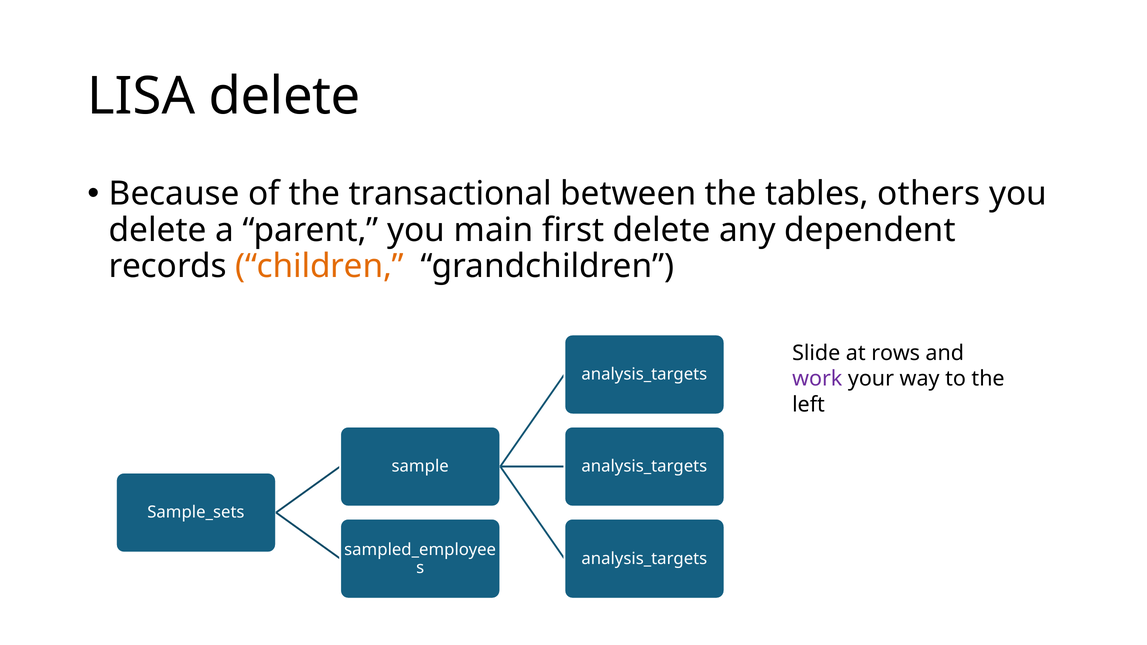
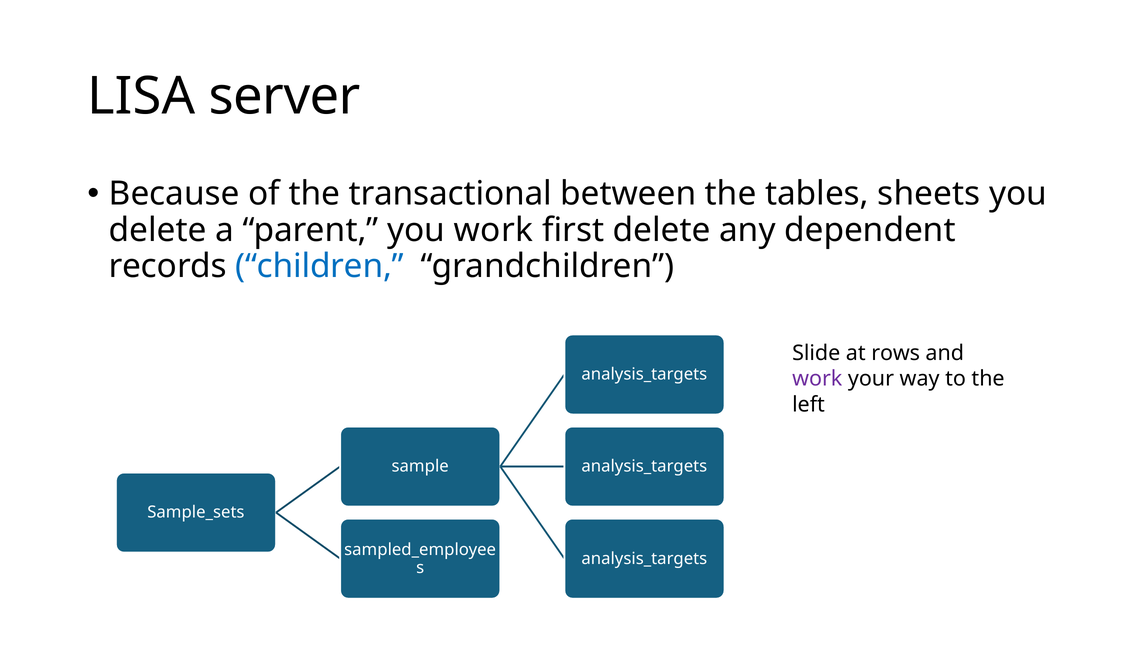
LISA delete: delete -> server
others: others -> sheets
you main: main -> work
children colour: orange -> blue
